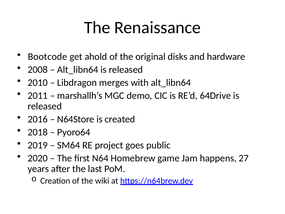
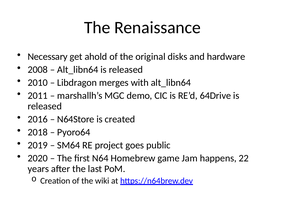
Bootcode: Bootcode -> Necessary
27: 27 -> 22
